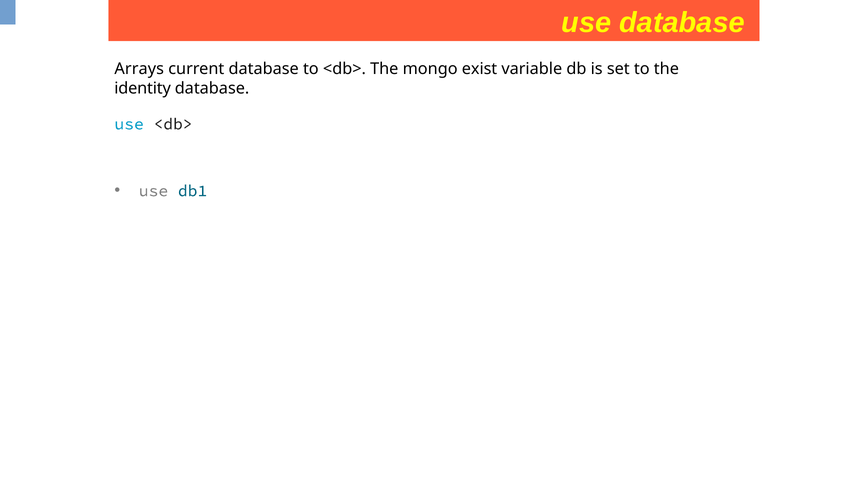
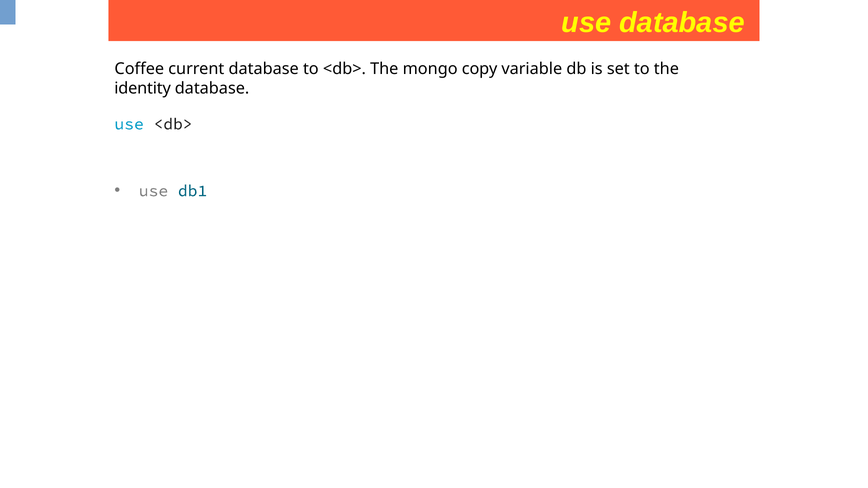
Arrays: Arrays -> Coffee
exist: exist -> copy
